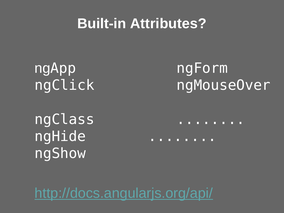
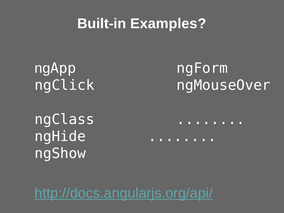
Attributes: Attributes -> Examples
